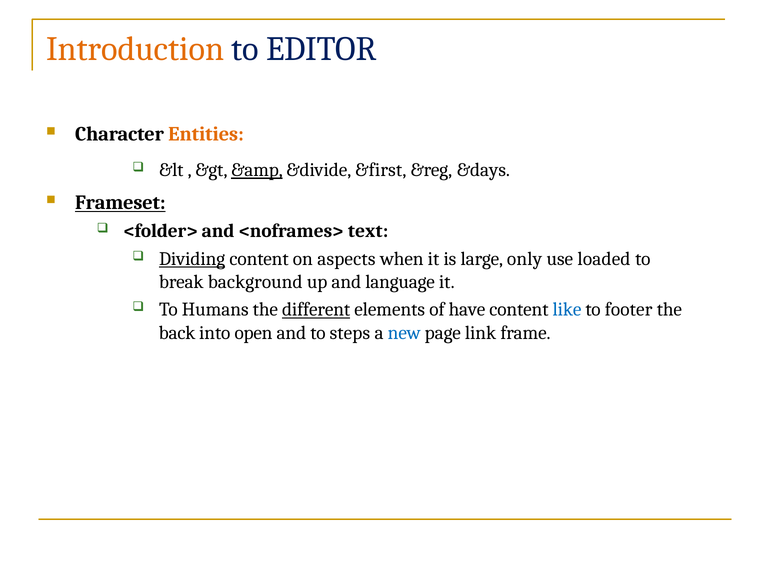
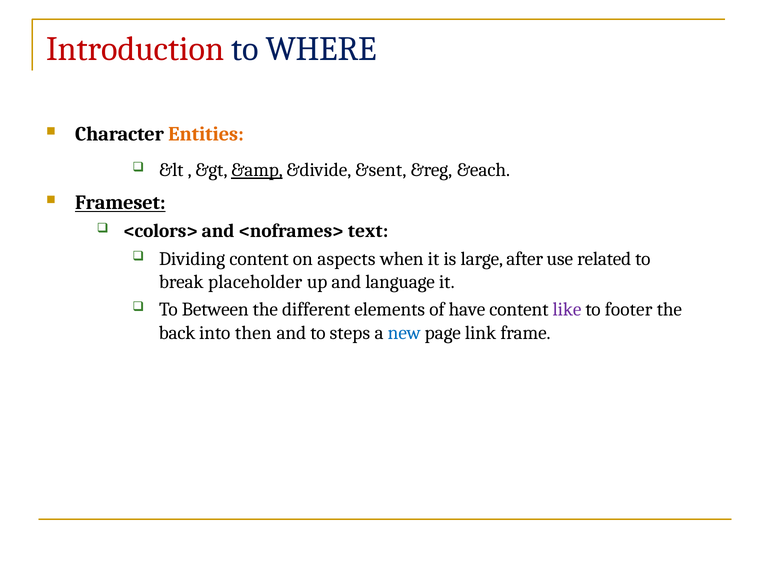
Introduction colour: orange -> red
EDITOR: EDITOR -> WHERE
&first: &first -> &sent
&days: &days -> &each
<folder>: <folder> -> <colors>
Dividing underline: present -> none
only: only -> after
loaded: loaded -> related
background: background -> placeholder
Humans: Humans -> Between
different underline: present -> none
like colour: blue -> purple
open: open -> then
